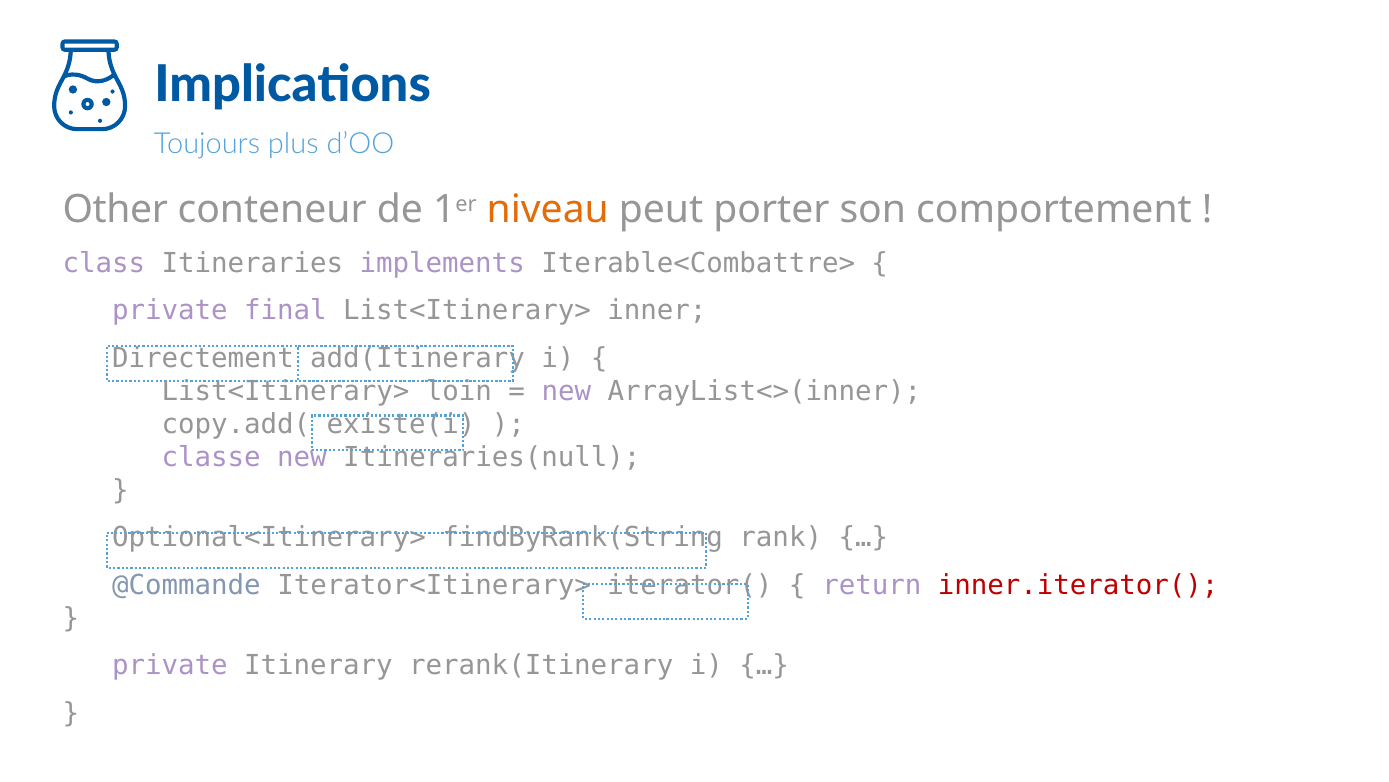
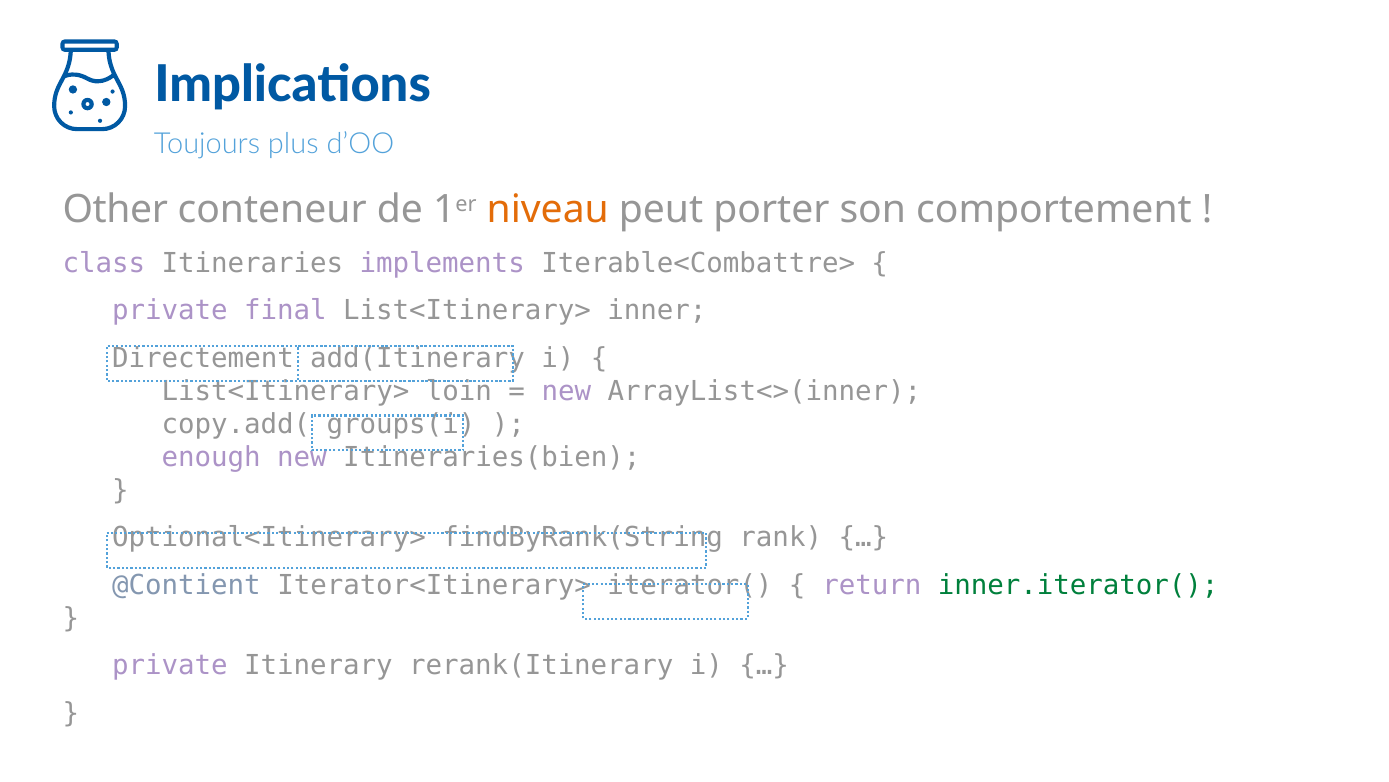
existe(i: existe(i -> groups(i
classe: classe -> enough
Itineraries(null: Itineraries(null -> Itineraries(bien
@Commande: @Commande -> @Contient
inner.iterator( colour: red -> green
